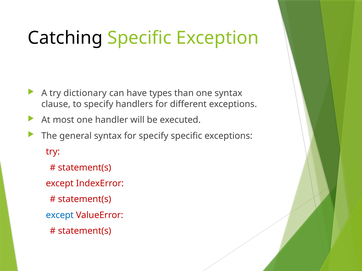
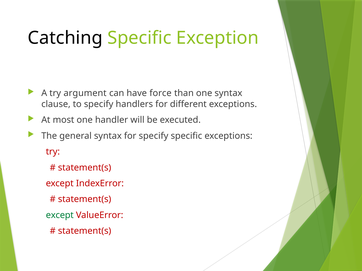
dictionary: dictionary -> argument
types: types -> force
except at (60, 216) colour: blue -> green
